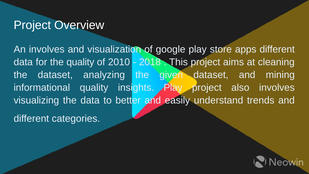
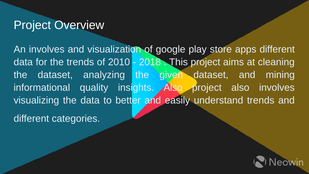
the quality: quality -> trends
insights Play: Play -> Also
